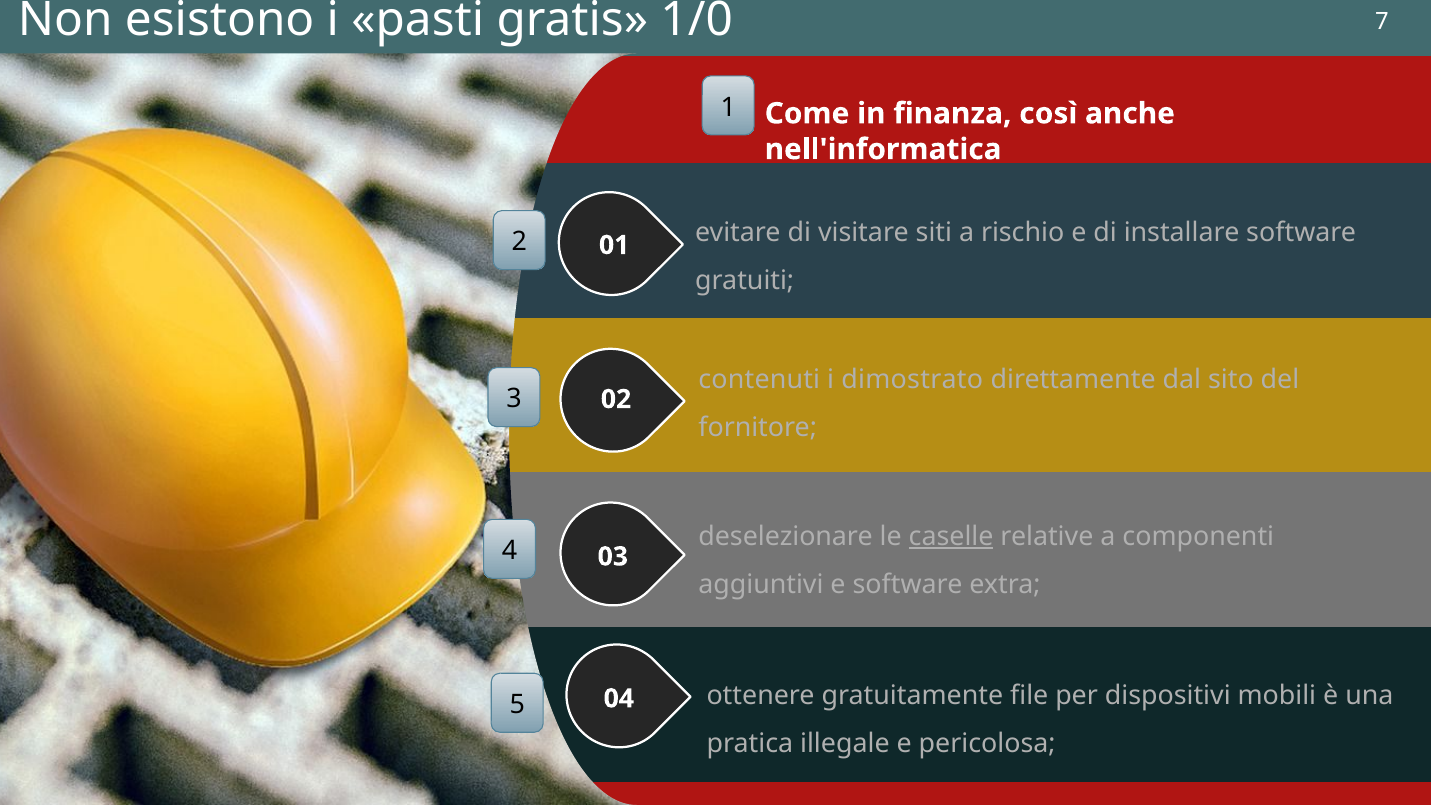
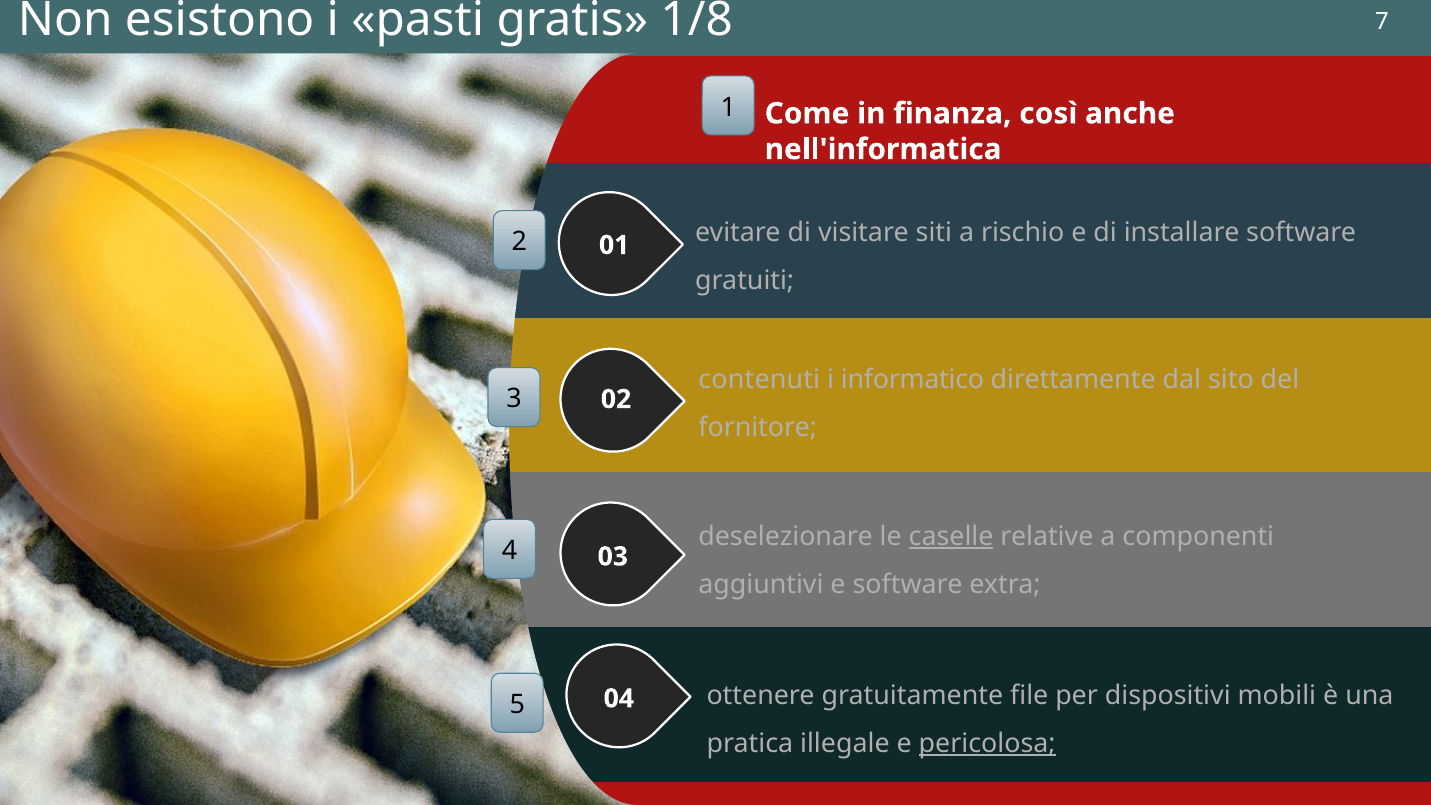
1/0: 1/0 -> 1/8
dimostrato: dimostrato -> informatico
pericolosa underline: none -> present
